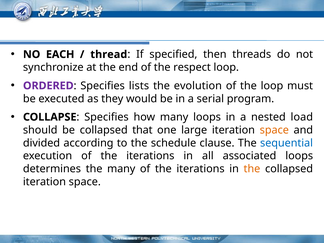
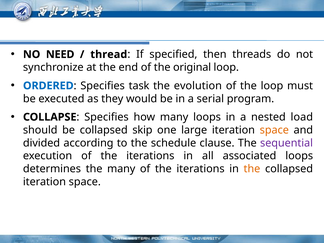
EACH: EACH -> NEED
respect: respect -> original
ORDERED colour: purple -> blue
lists: lists -> task
that: that -> skip
sequential colour: blue -> purple
